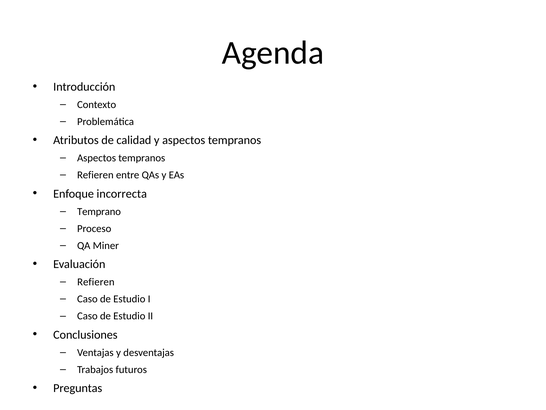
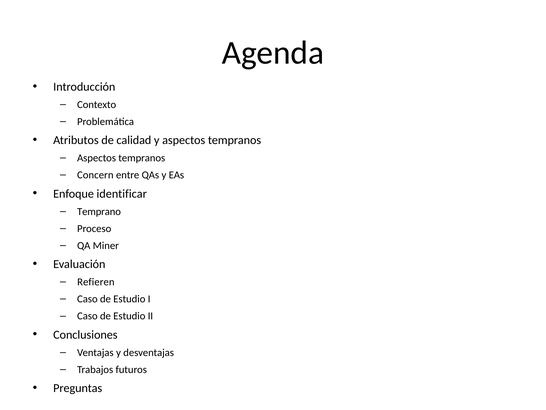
Refieren at (95, 175): Refieren -> Concern
incorrecta: incorrecta -> identificar
